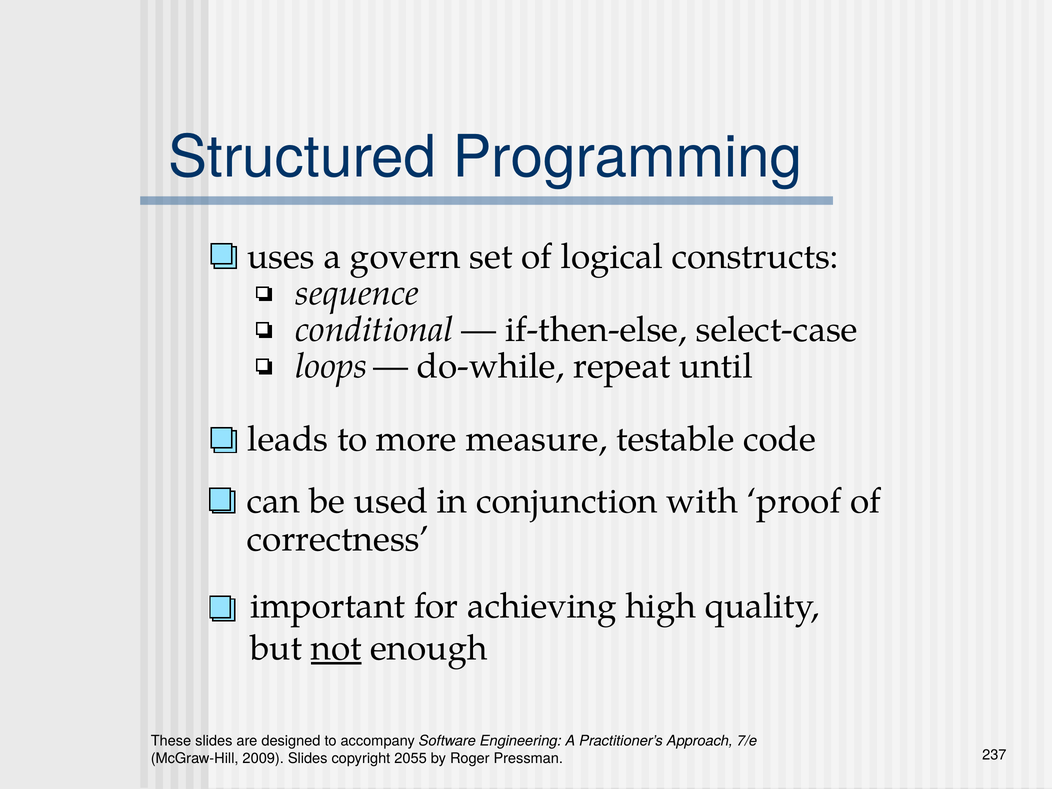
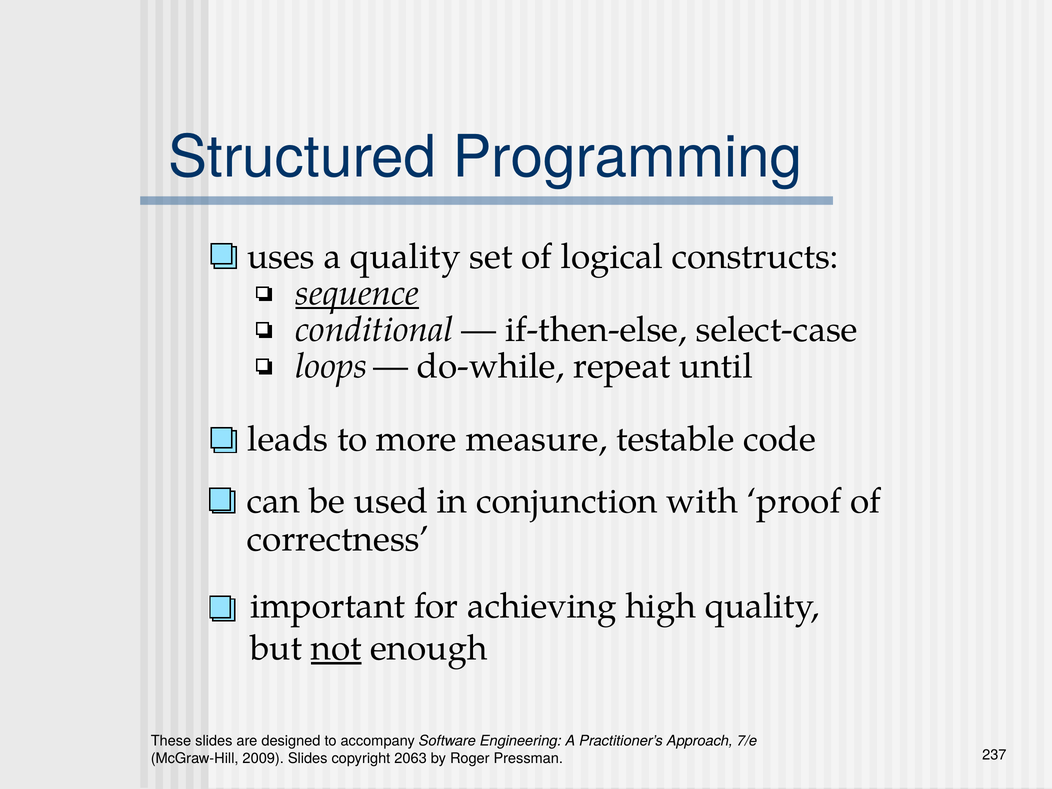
a govern: govern -> quality
sequence underline: none -> present
2055: 2055 -> 2063
